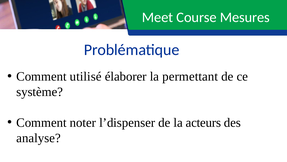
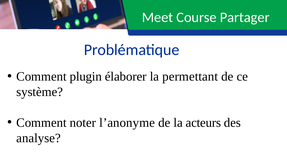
Mesures: Mesures -> Partager
utilisé: utilisé -> plugin
l’dispenser: l’dispenser -> l’anonyme
